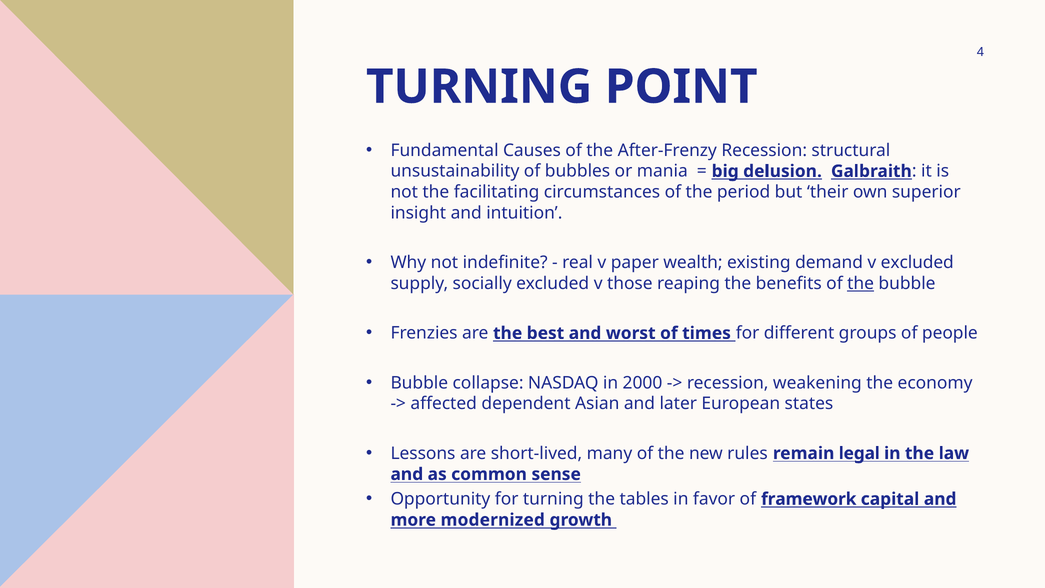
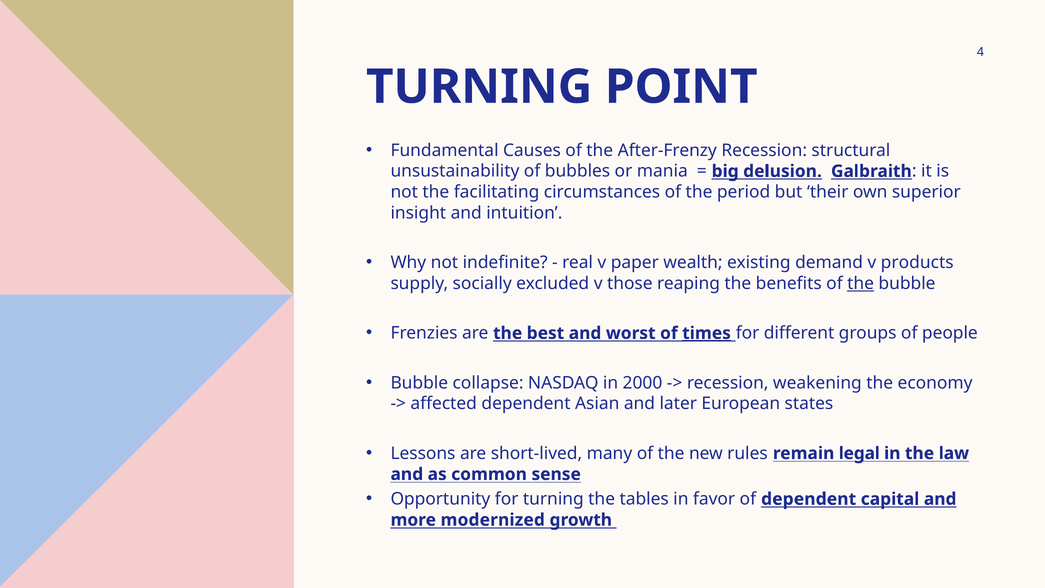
v excluded: excluded -> products
times underline: none -> present
of framework: framework -> dependent
